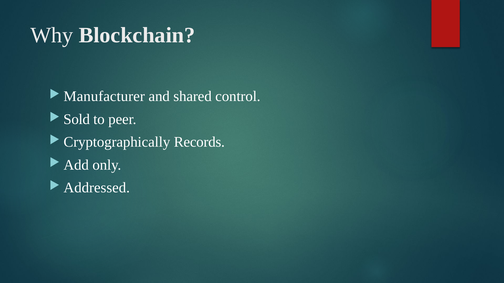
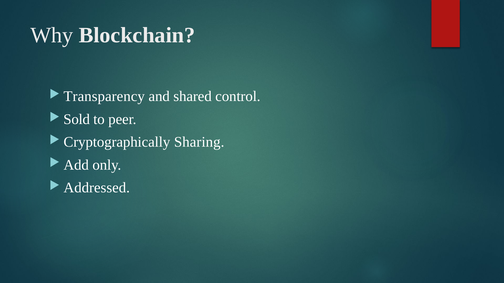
Manufacturer: Manufacturer -> Transparency
Records: Records -> Sharing
